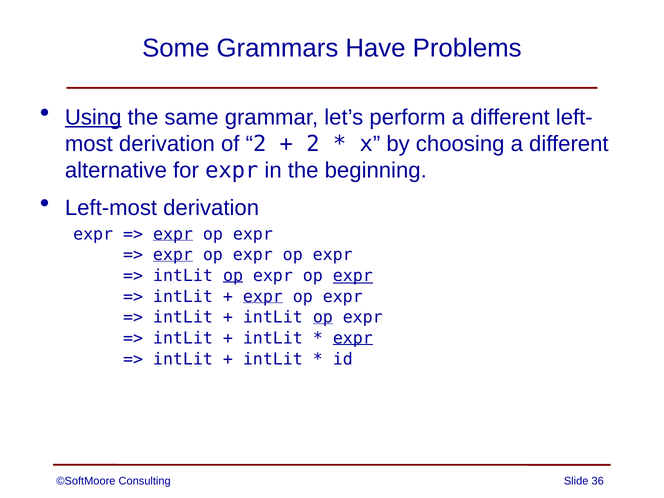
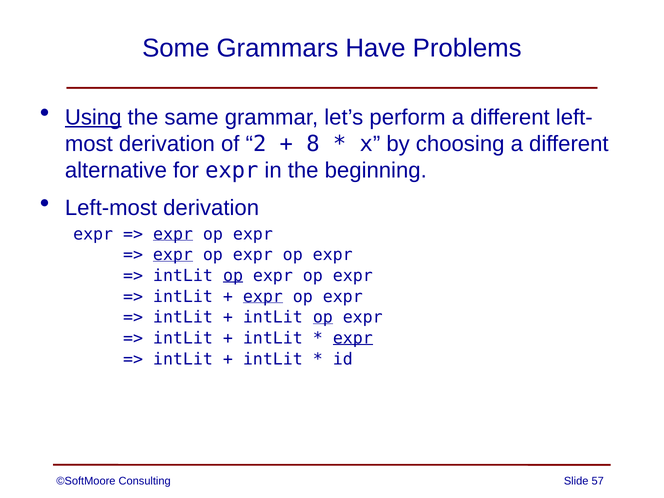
2 at (313, 144): 2 -> 8
expr at (353, 276) underline: present -> none
36: 36 -> 57
